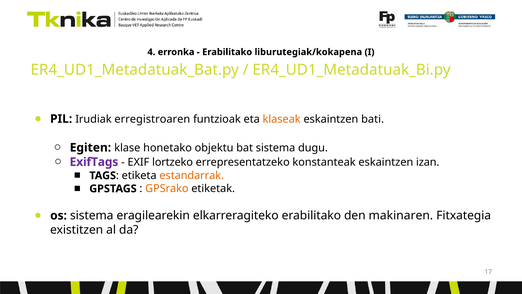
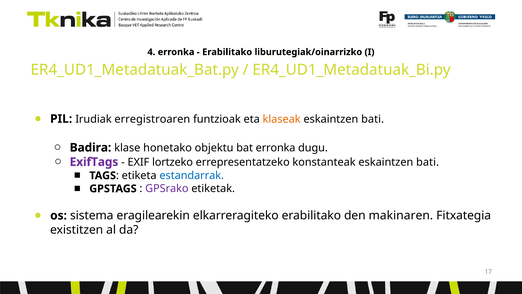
liburutegiak/kokapena: liburutegiak/kokapena -> liburutegiak/oinarrizko
Egiten: Egiten -> Badira
bat sistema: sistema -> erronka
konstanteak eskaintzen izan: izan -> bati
estandarrak colour: orange -> blue
GPSrako colour: orange -> purple
